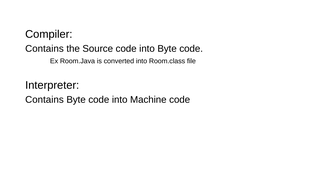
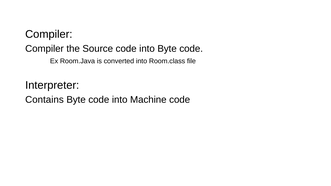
Contains at (44, 49): Contains -> Compiler
